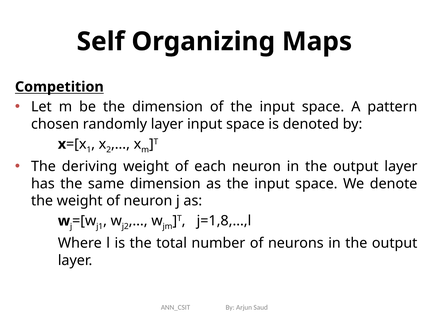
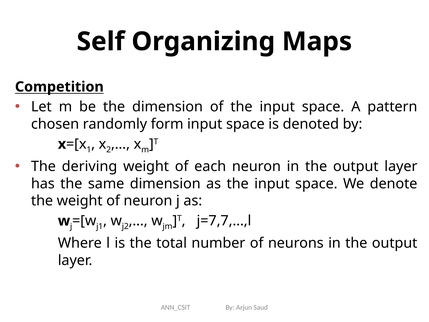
randomly layer: layer -> form
j=1,8,…,l: j=1,8,…,l -> j=7,7,…,l
